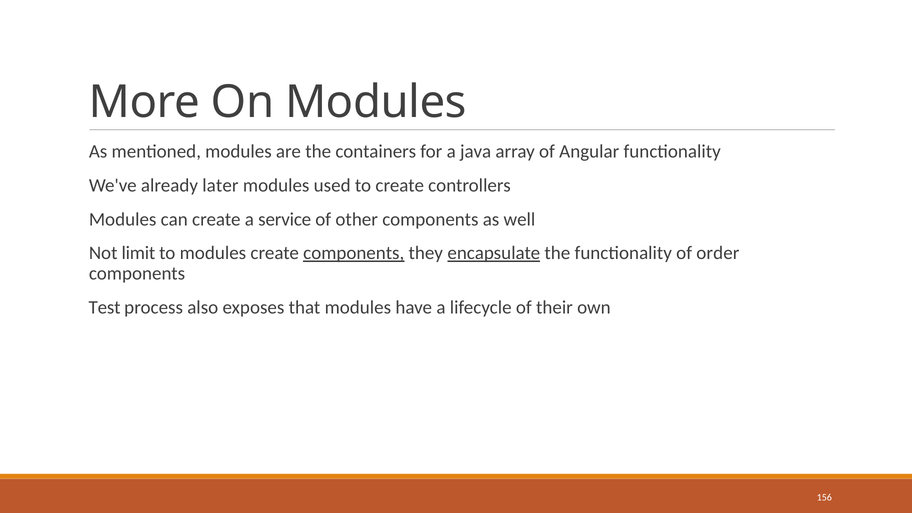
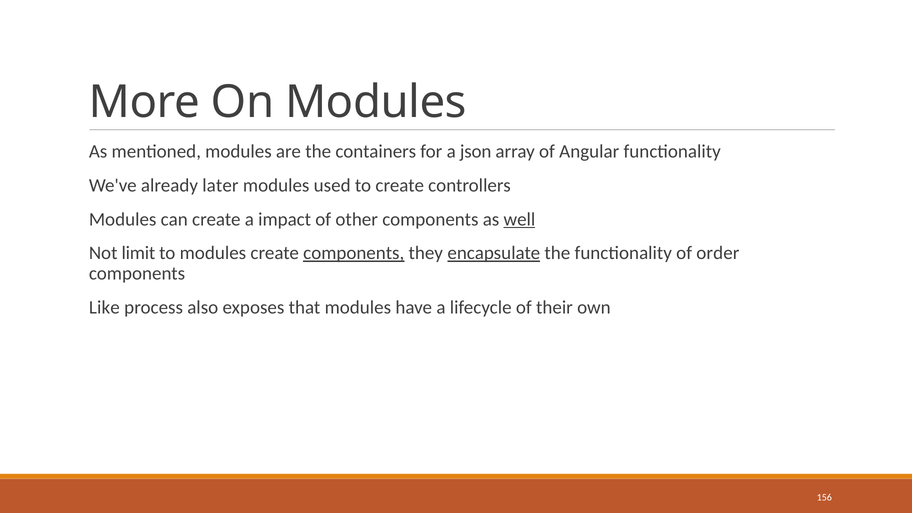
java: java -> json
service: service -> impact
well underline: none -> present
Test: Test -> Like
